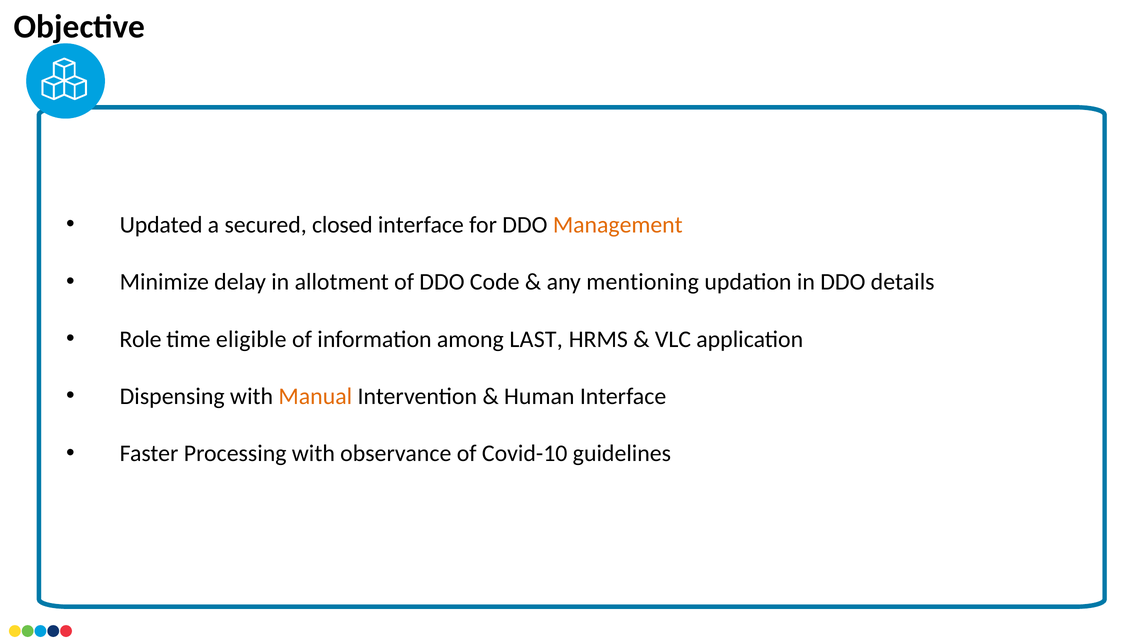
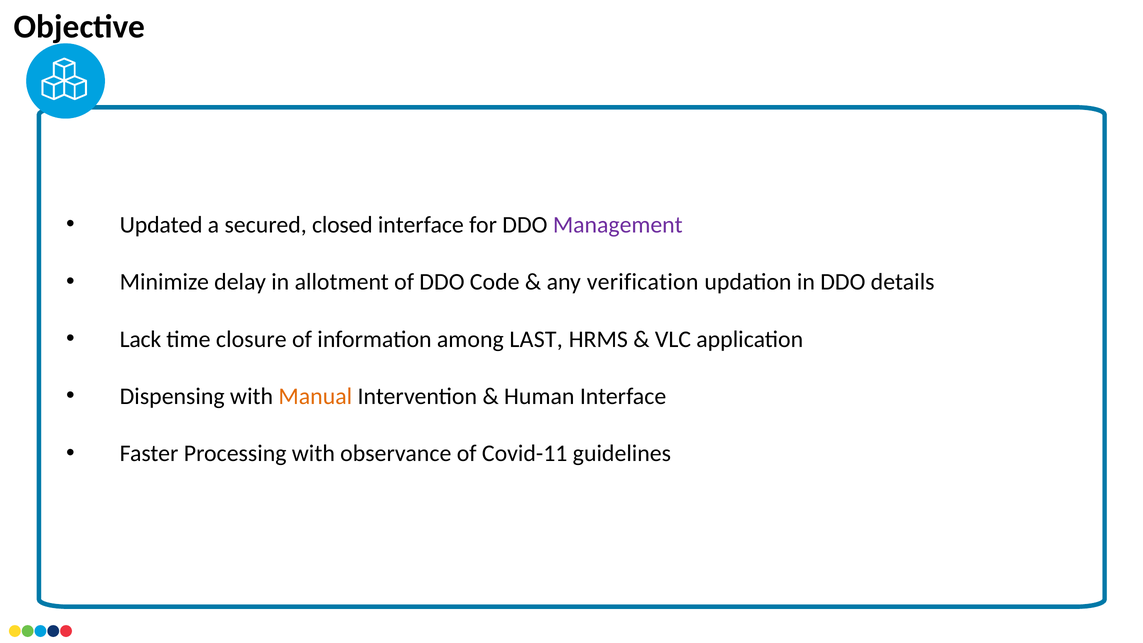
Management colour: orange -> purple
mentioning: mentioning -> verification
Role: Role -> Lack
eligible: eligible -> closure
Covid-10: Covid-10 -> Covid-11
